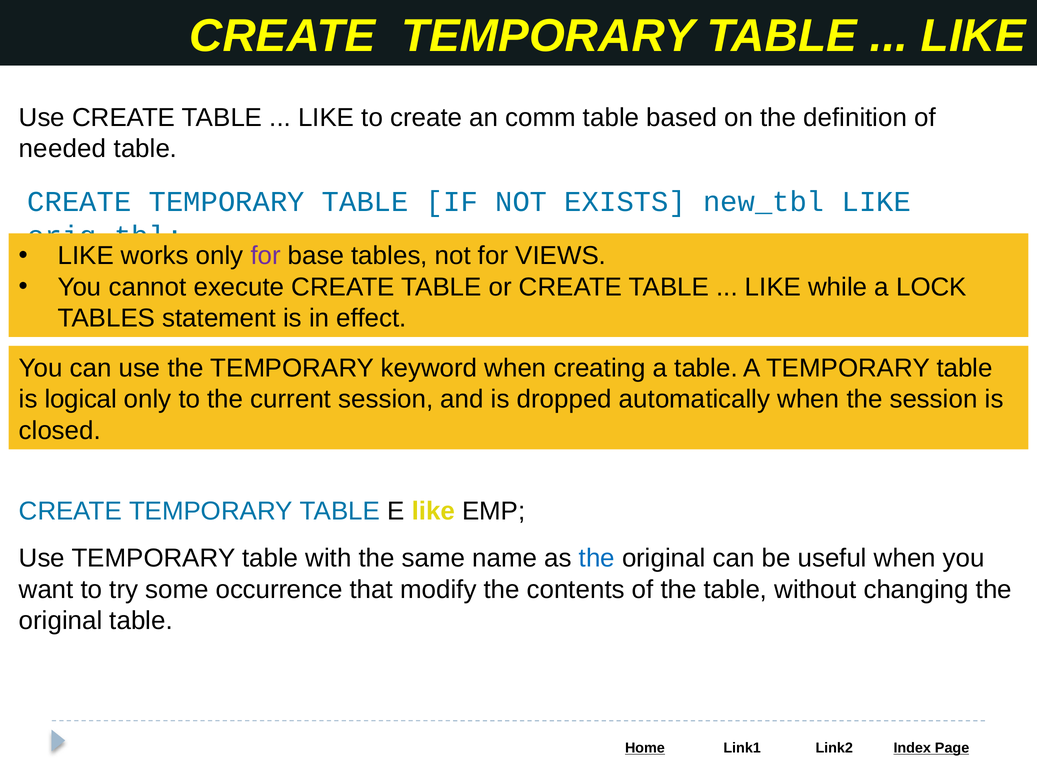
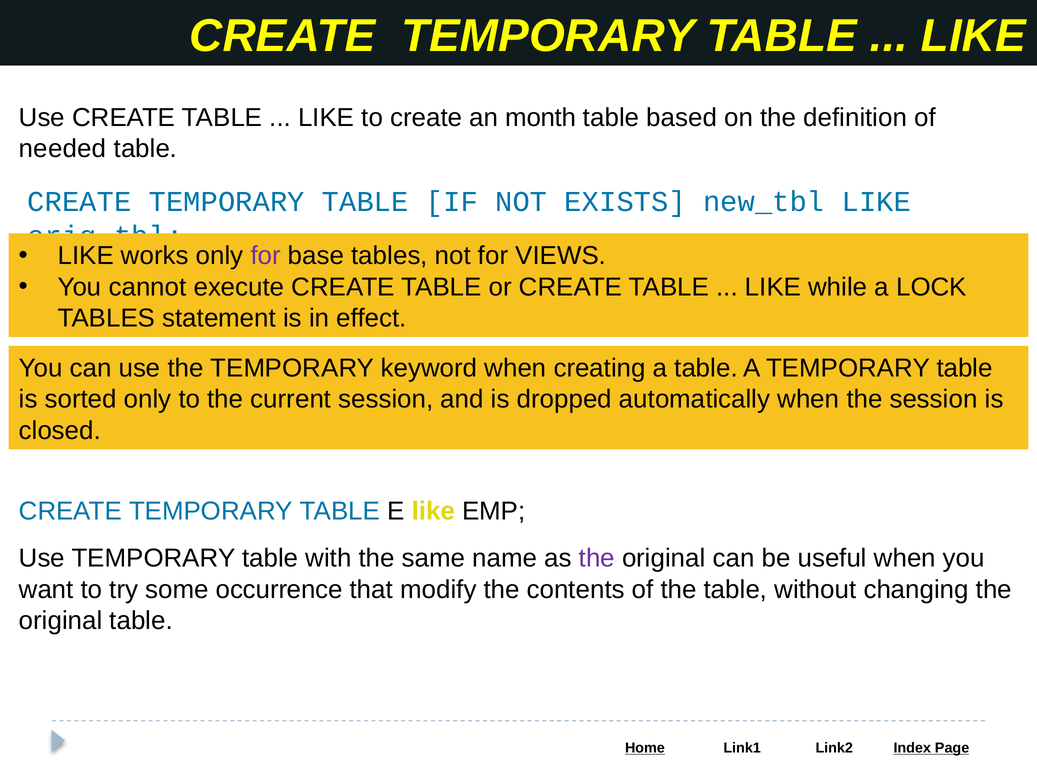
comm: comm -> month
logical: logical -> sorted
the at (597, 558) colour: blue -> purple
